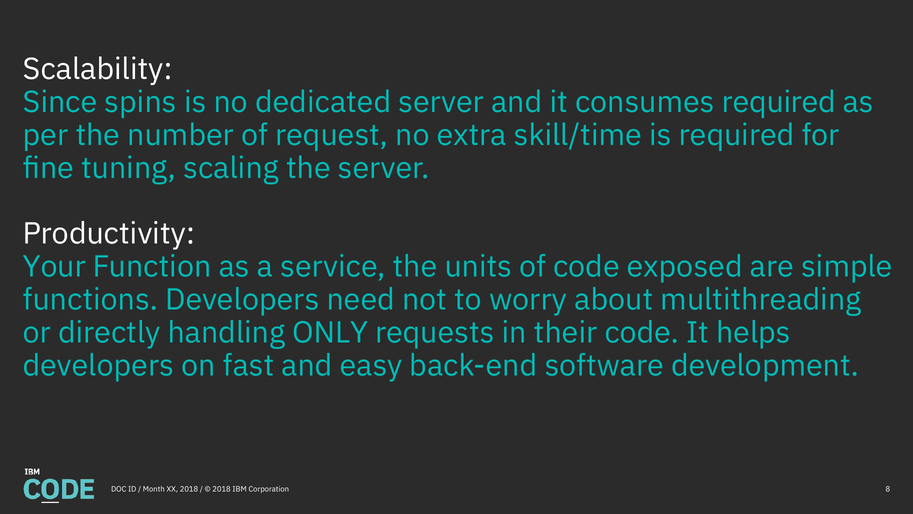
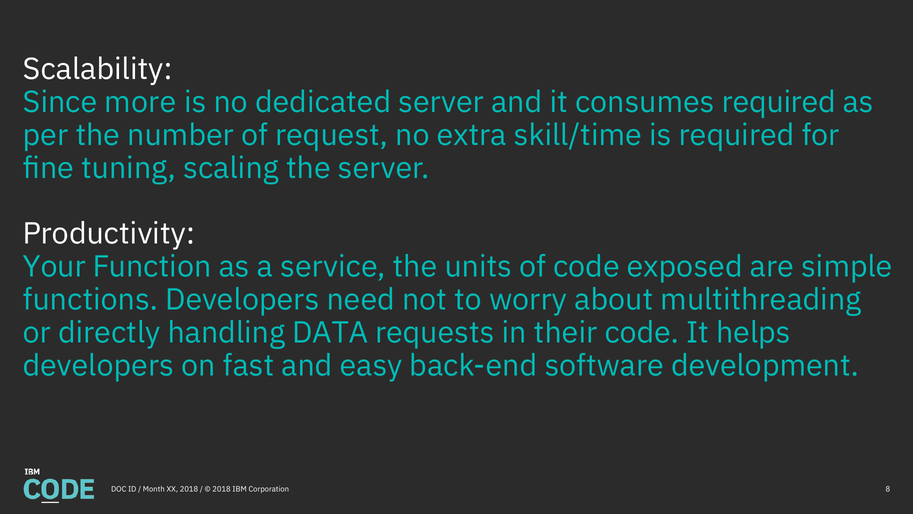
spins: spins -> more
ONLY: ONLY -> DATA
